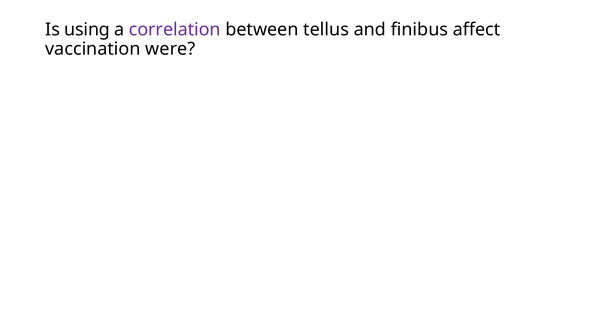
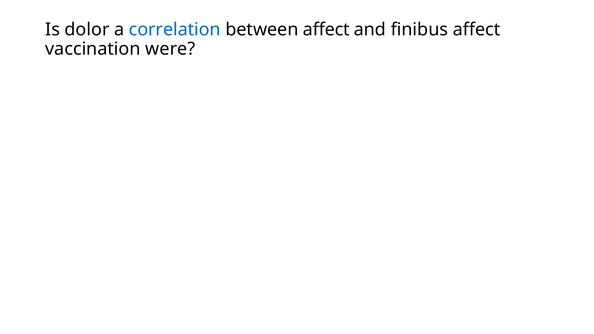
using: using -> dolor
correlation colour: purple -> blue
between tellus: tellus -> affect
